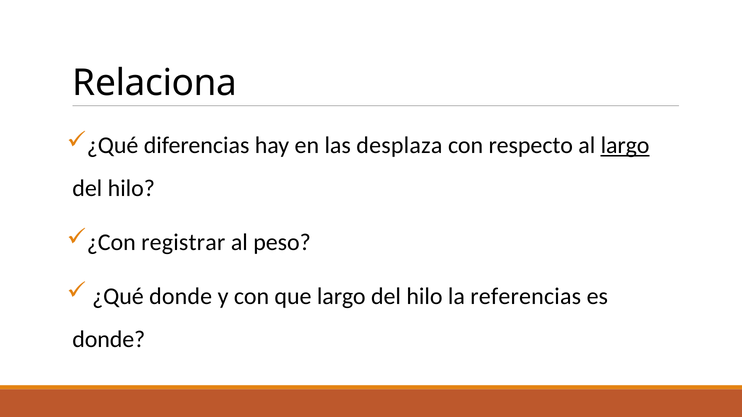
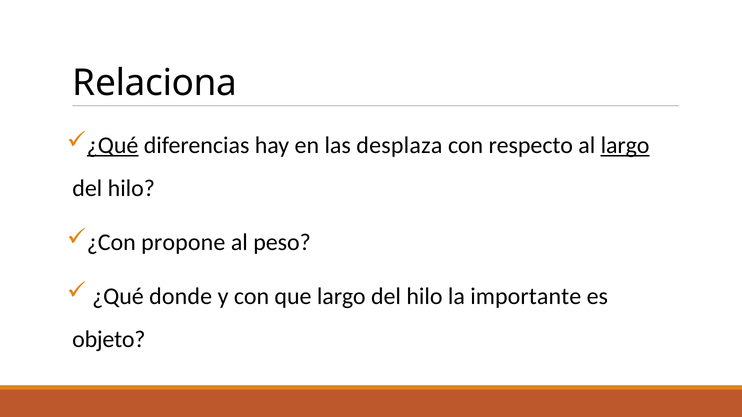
¿Qué at (113, 146) underline: none -> present
registrar: registrar -> propone
referencias: referencias -> importante
donde at (109, 340): donde -> objeto
